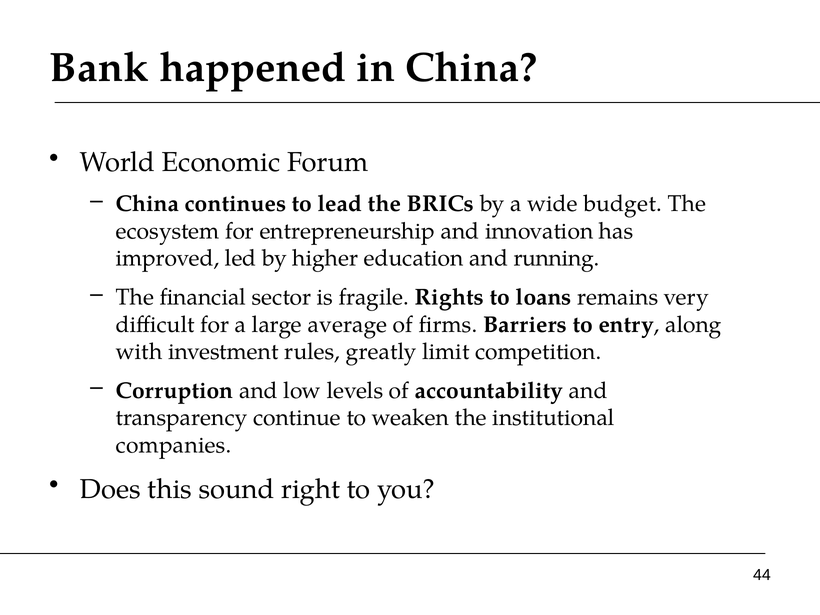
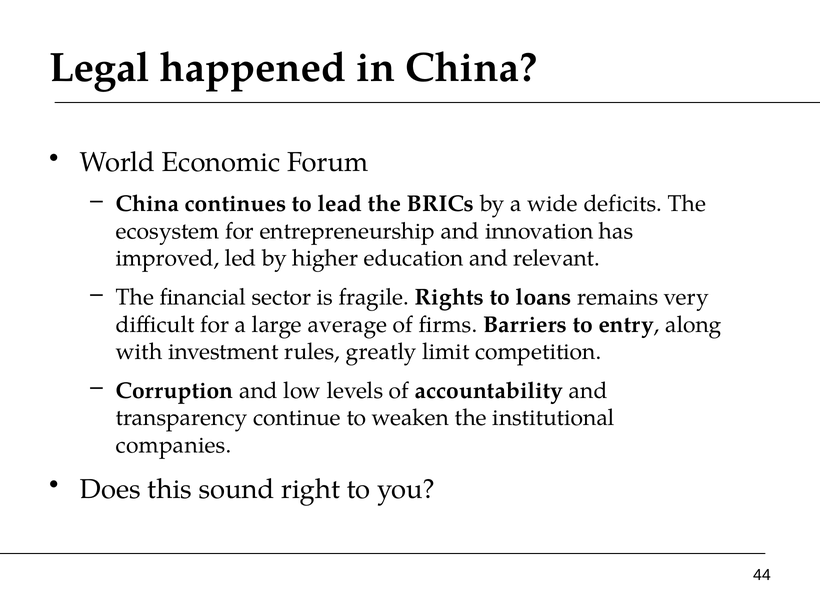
Bank: Bank -> Legal
budget: budget -> deficits
running: running -> relevant
